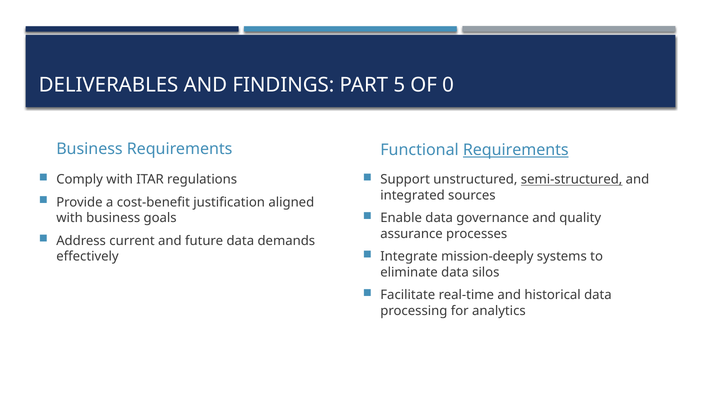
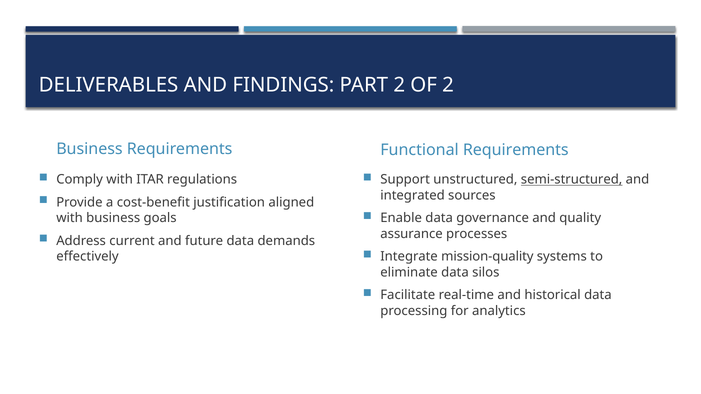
PART 5: 5 -> 2
OF 0: 0 -> 2
Requirements at (516, 150) underline: present -> none
mission-deeply: mission-deeply -> mission-quality
